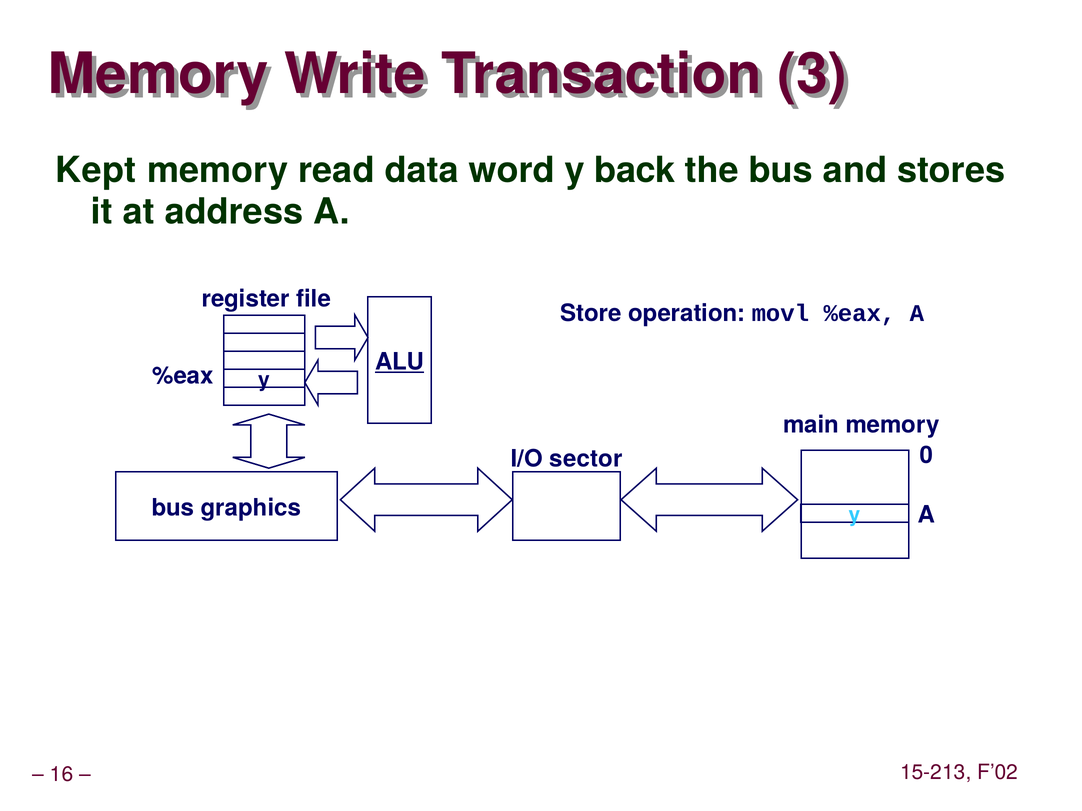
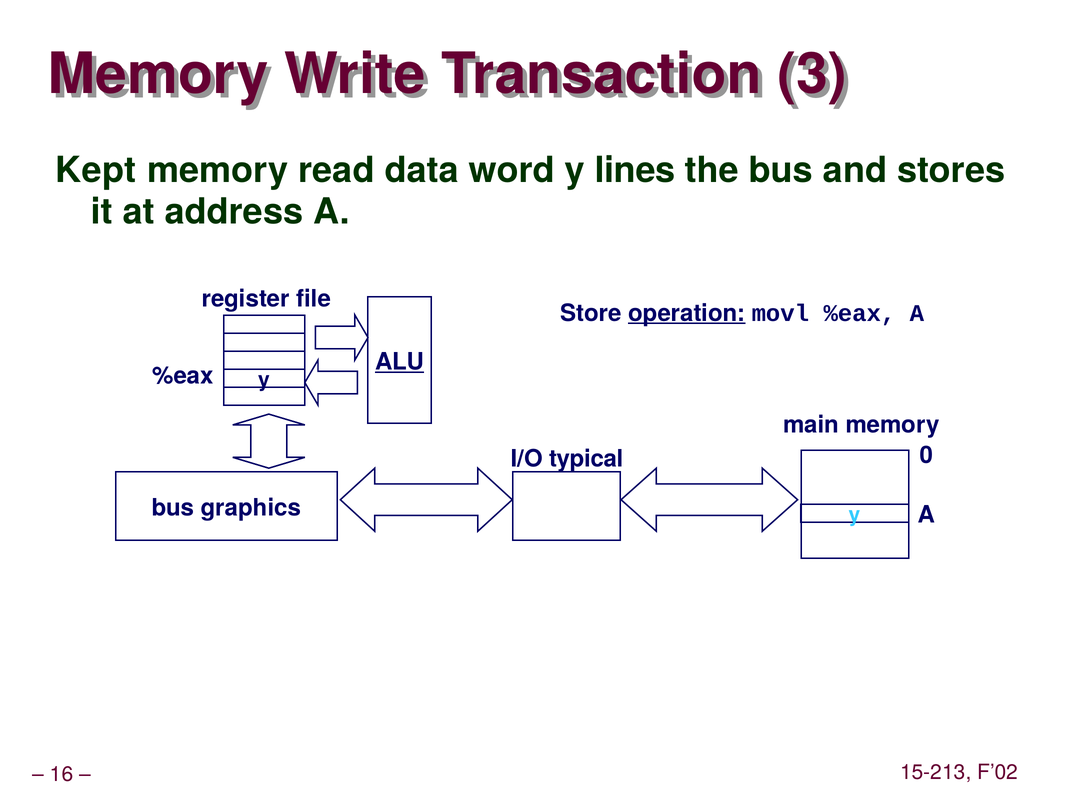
back: back -> lines
operation underline: none -> present
sector: sector -> typical
